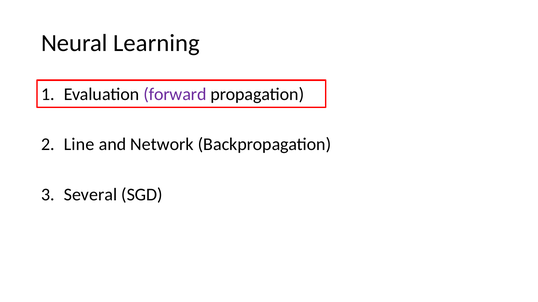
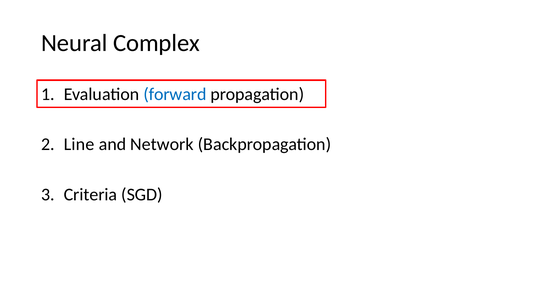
Learning: Learning -> Complex
forward colour: purple -> blue
Several: Several -> Criteria
